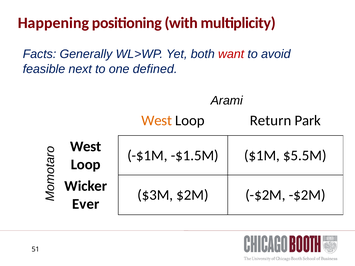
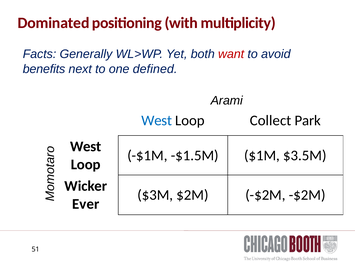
Happening: Happening -> Dominated
feasible: feasible -> benefits
West at (157, 121) colour: orange -> blue
Return: Return -> Collect
$5.5M: $5.5M -> $3.5M
